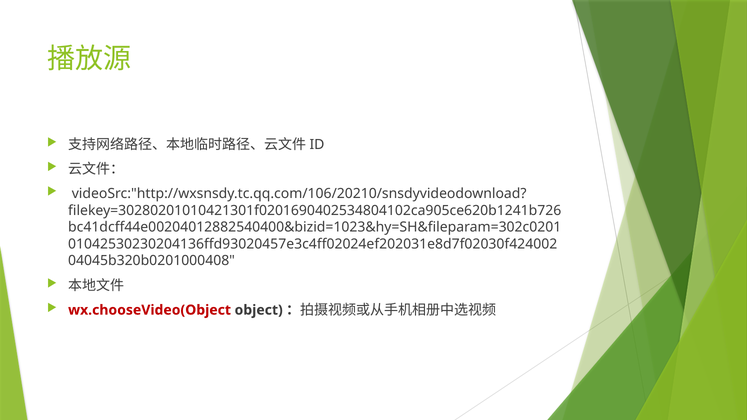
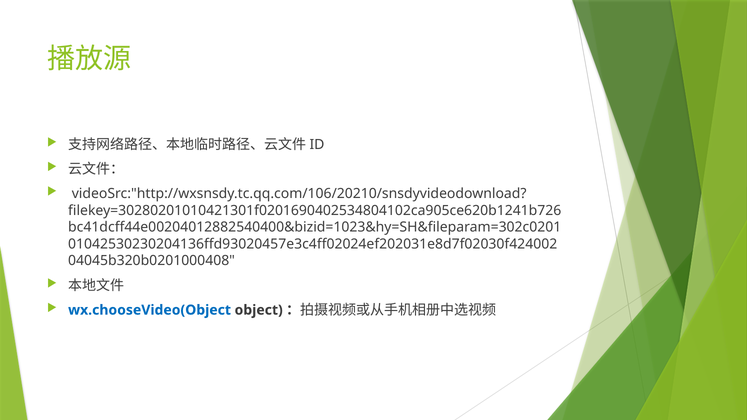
wx.chooseVideo(Object colour: red -> blue
